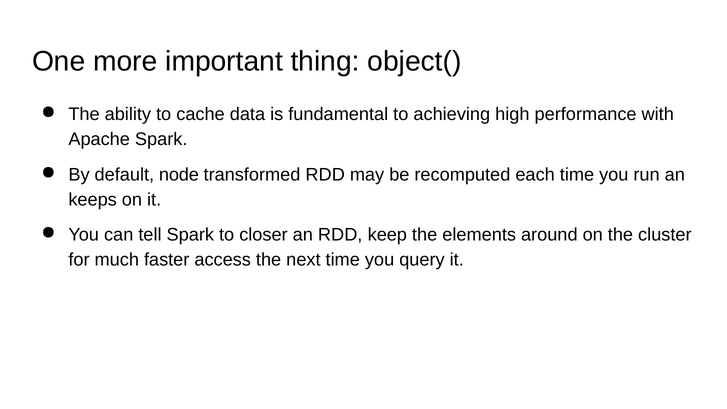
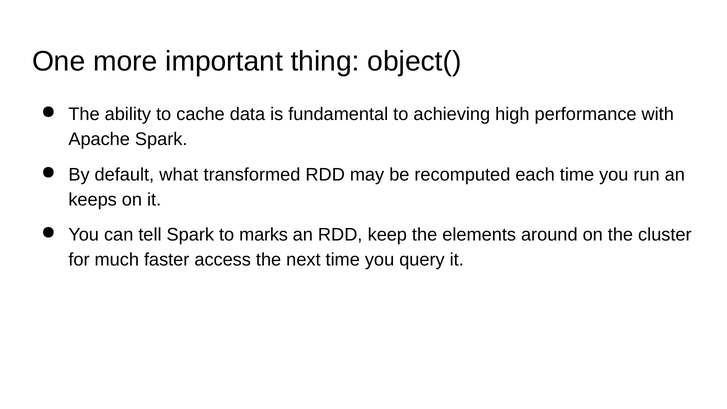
node: node -> what
closer: closer -> marks
